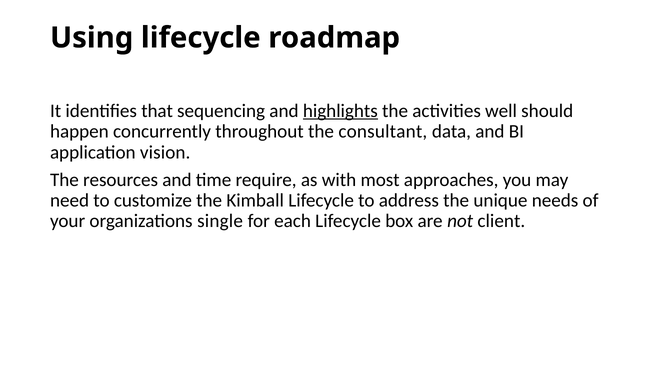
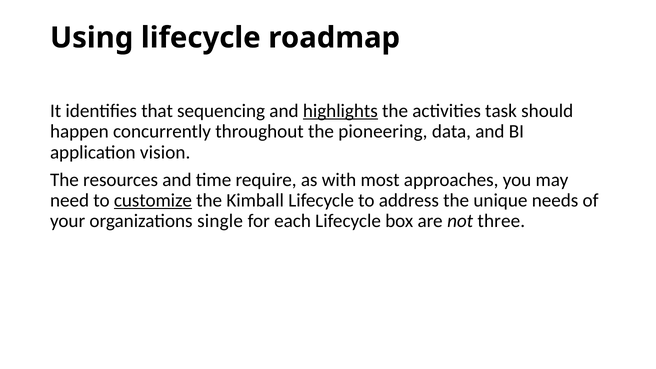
well: well -> task
consultant: consultant -> pioneering
customize underline: none -> present
client: client -> three
